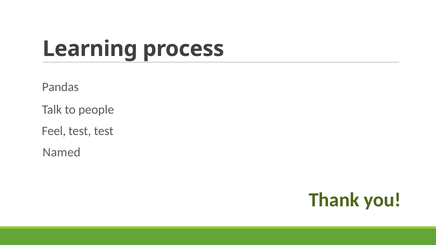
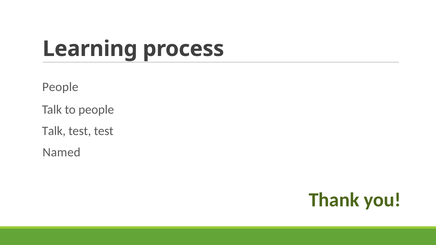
Pandas at (60, 87): Pandas -> People
Feel at (54, 131): Feel -> Talk
